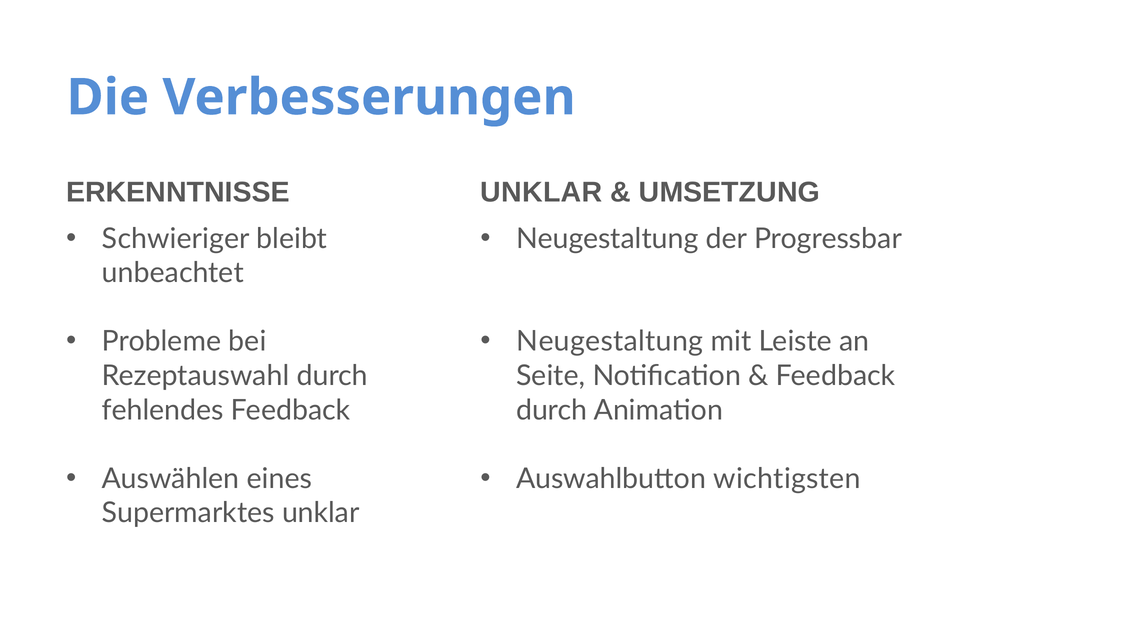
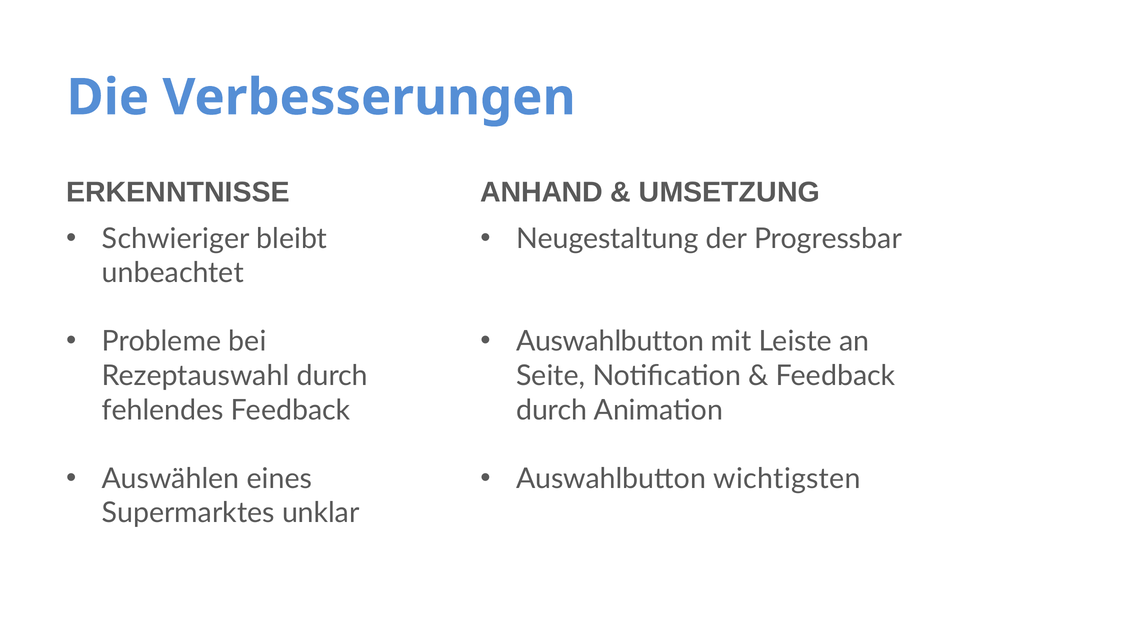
ERKENNTNISSE UNKLAR: UNKLAR -> ANHAND
Neugestaltung at (610, 341): Neugestaltung -> Auswahlbutton
